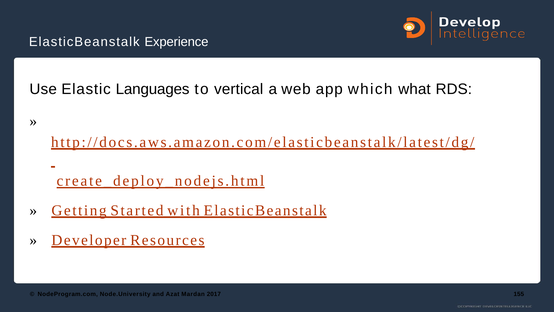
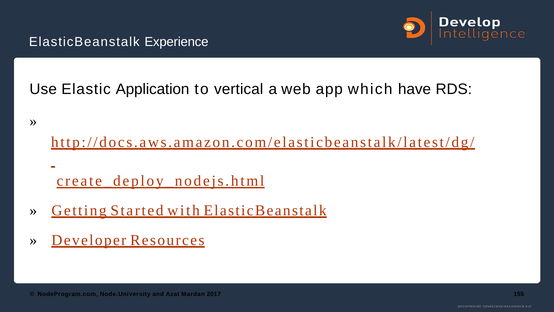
Languages: Languages -> Application
what: what -> have
